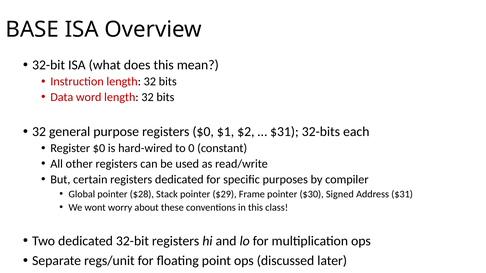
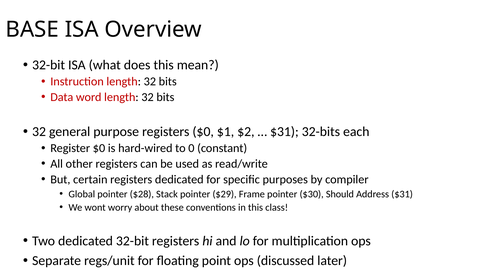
Signed: Signed -> Should
